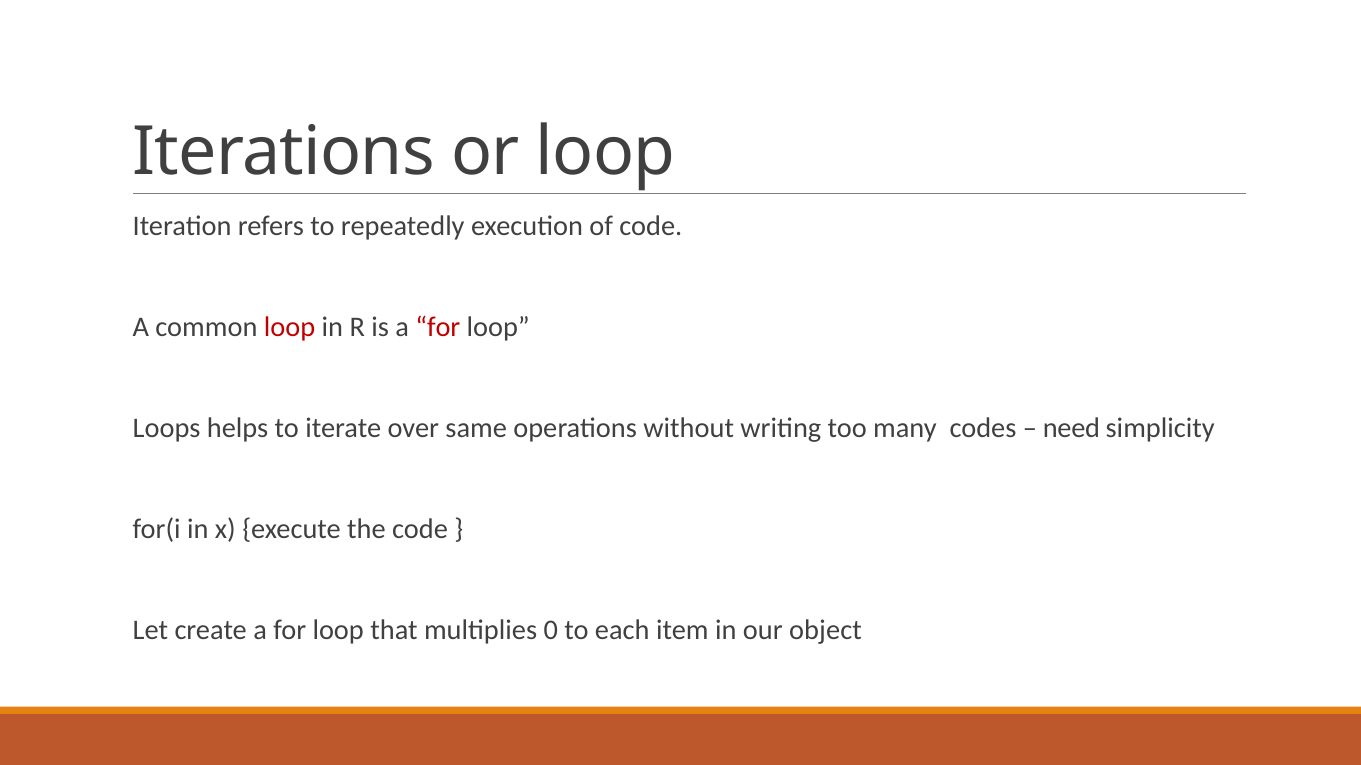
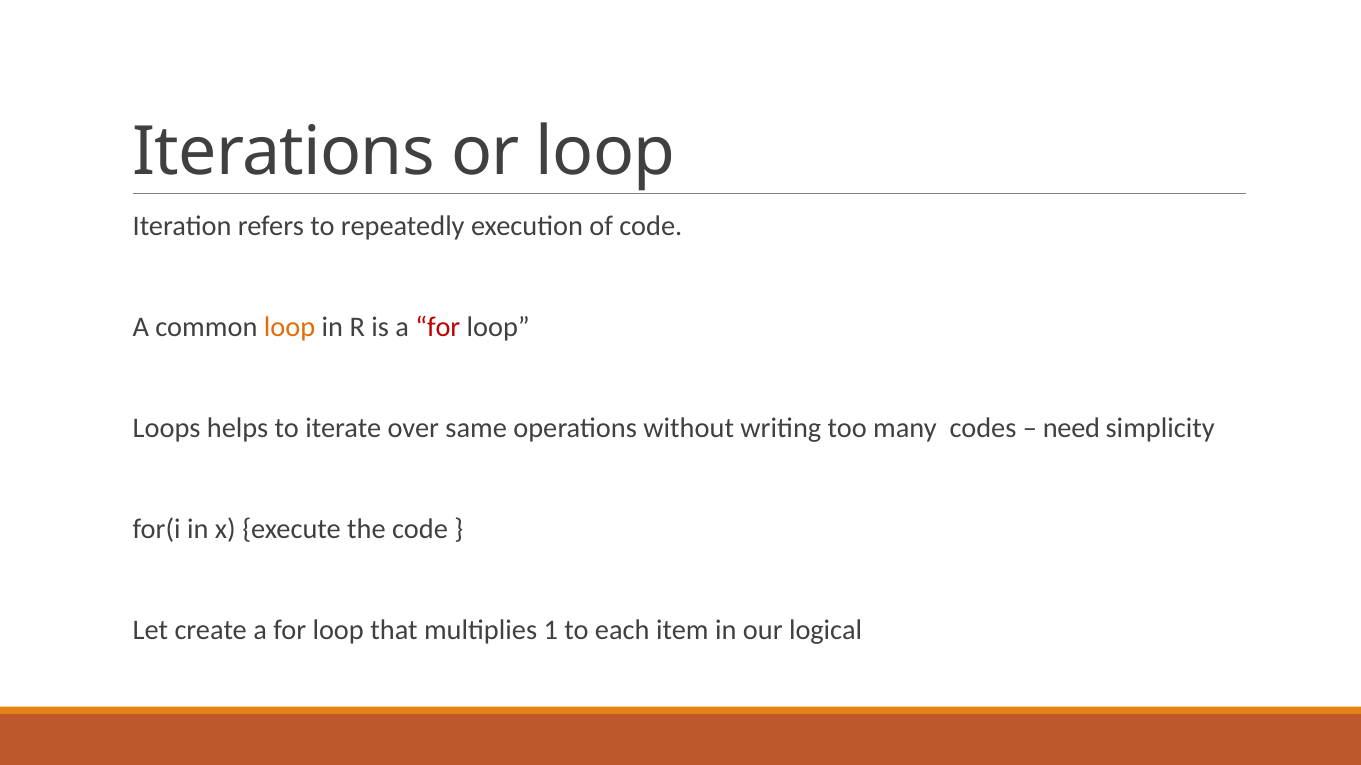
loop at (290, 327) colour: red -> orange
0: 0 -> 1
object: object -> logical
